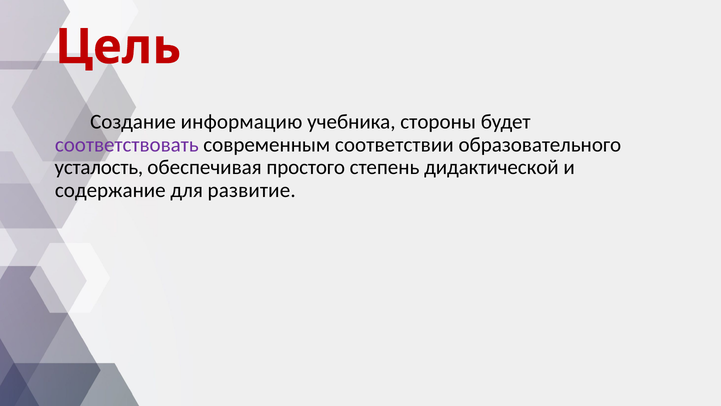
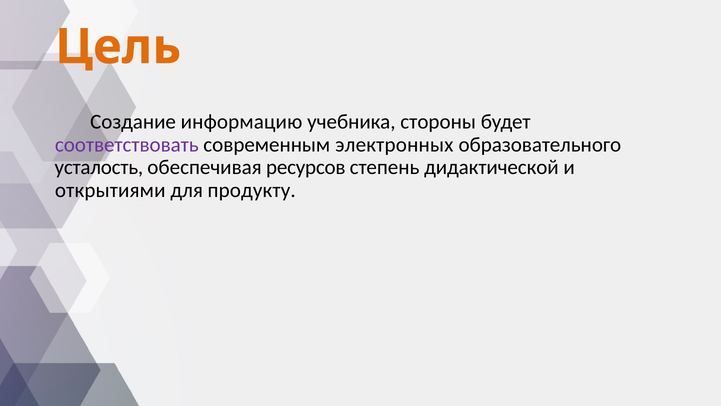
Цель colour: red -> orange
соответствии: соответствии -> электронных
простого: простого -> ресурсов
содержание: содержание -> открытиями
развитие: развитие -> продукту
